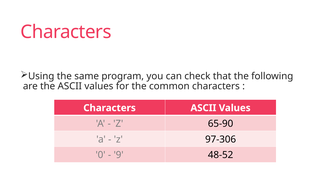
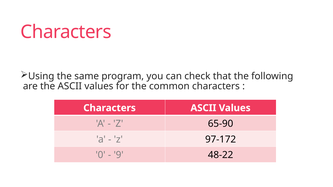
97-306: 97-306 -> 97-172
48-52: 48-52 -> 48-22
